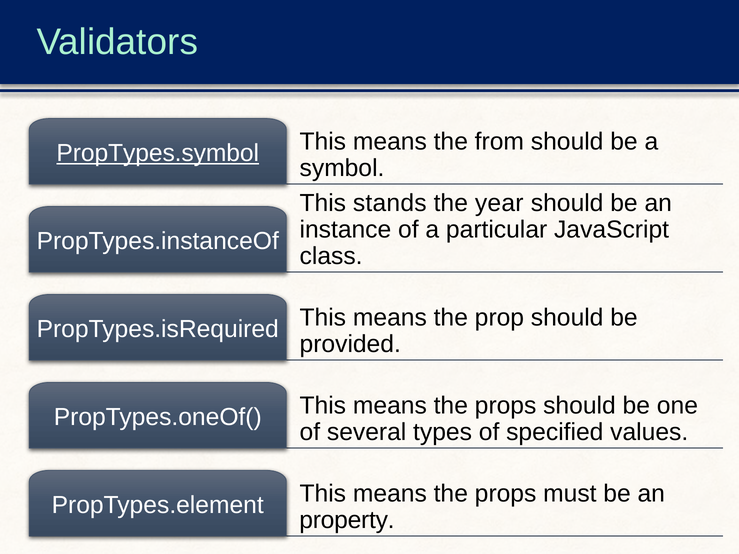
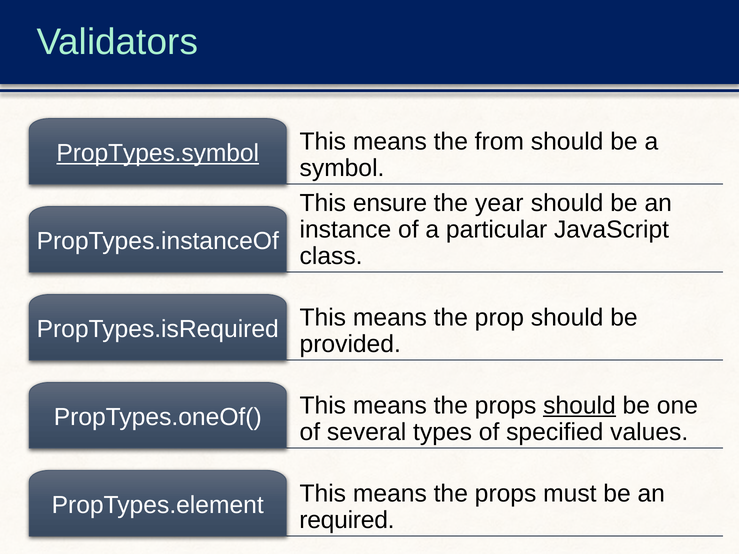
stands: stands -> ensure
should at (579, 406) underline: none -> present
property: property -> required
